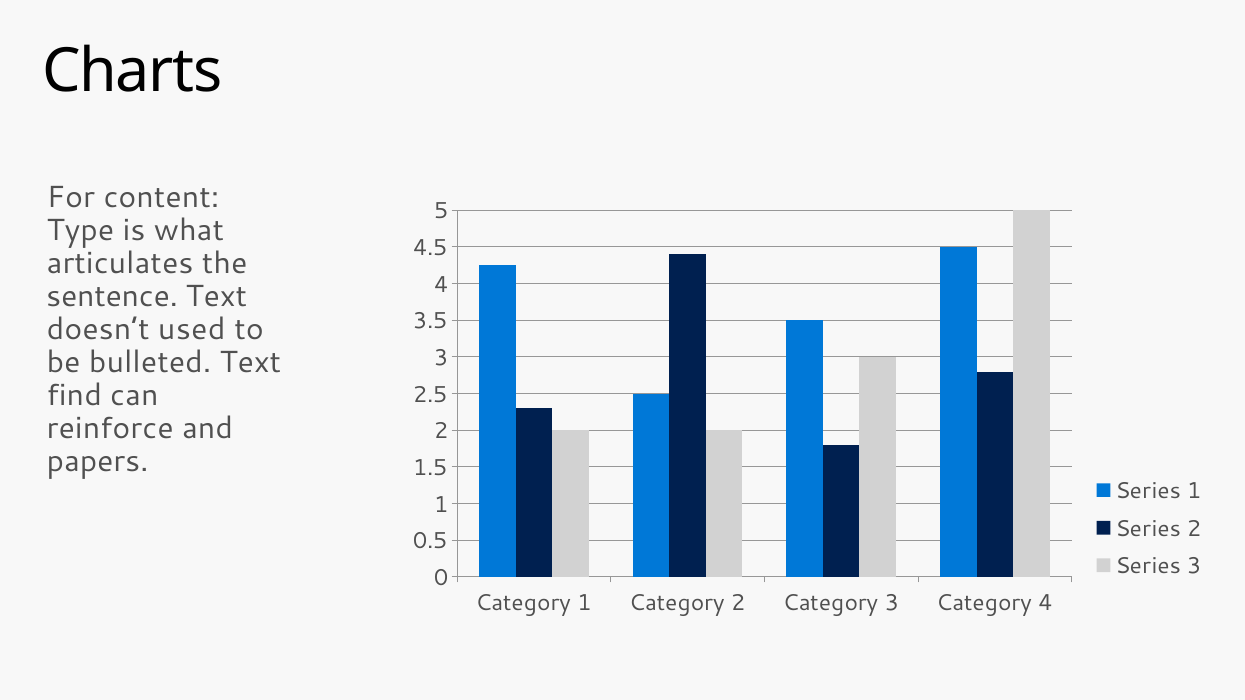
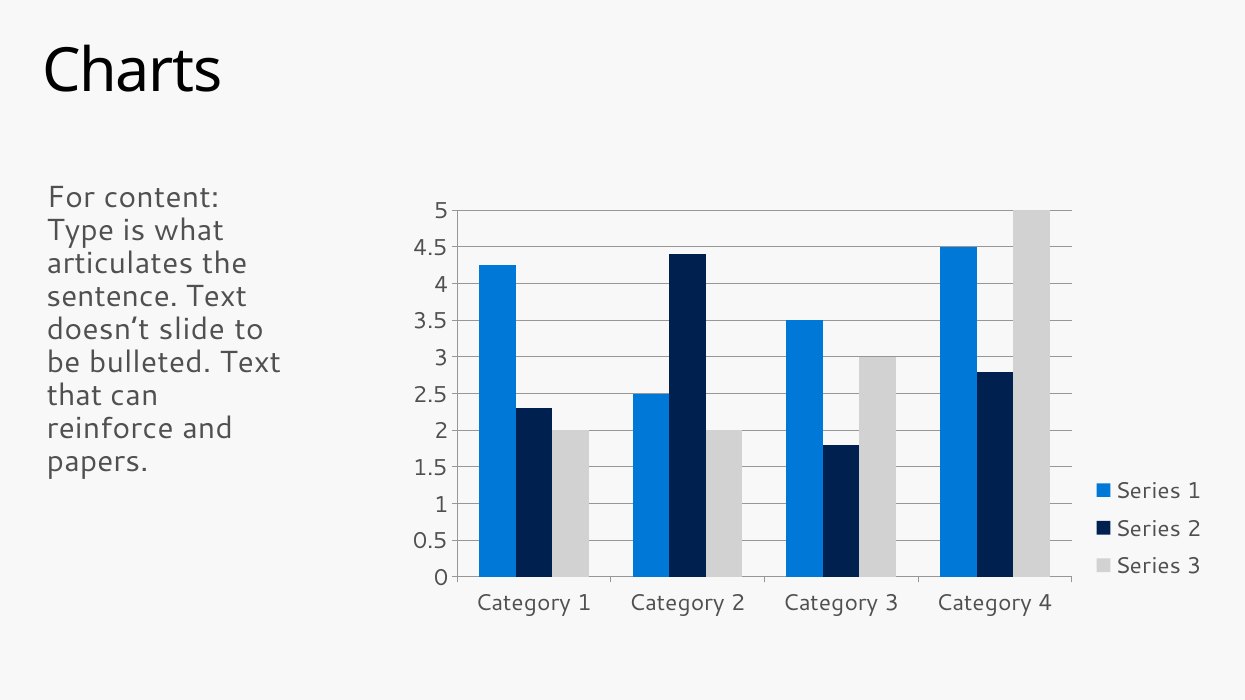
used: used -> slide
find: find -> that
